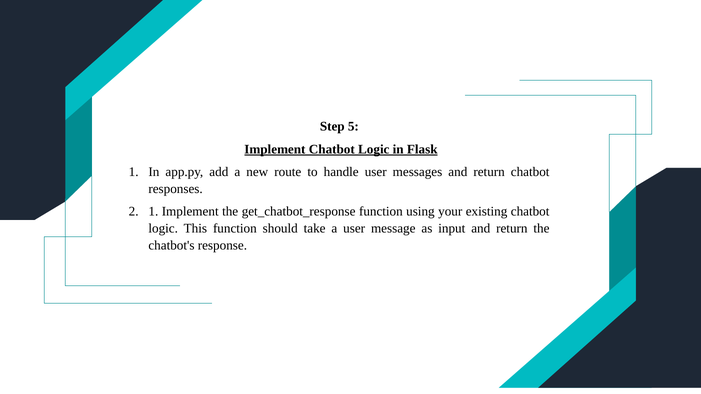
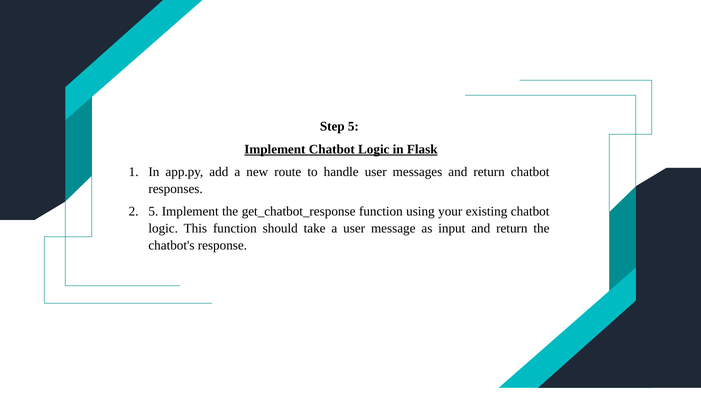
2 1: 1 -> 5
